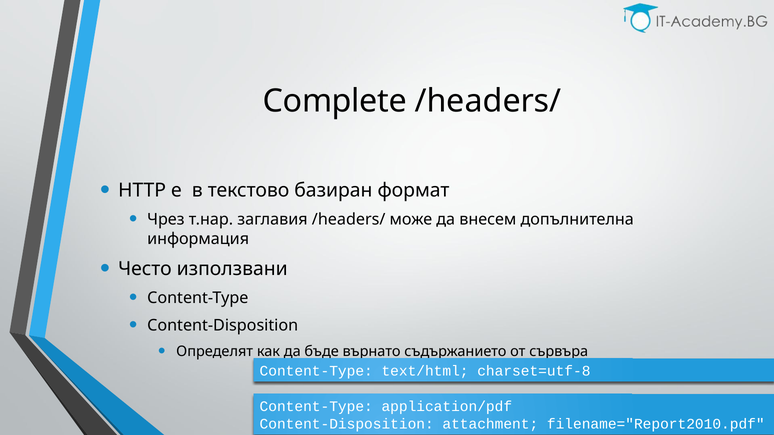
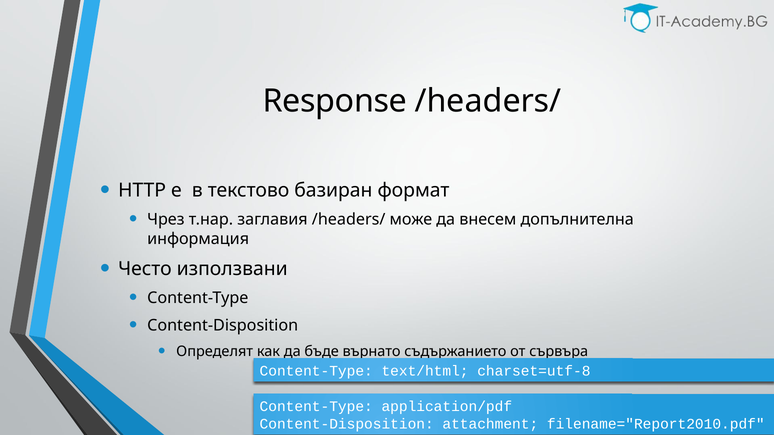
Complete: Complete -> Response
